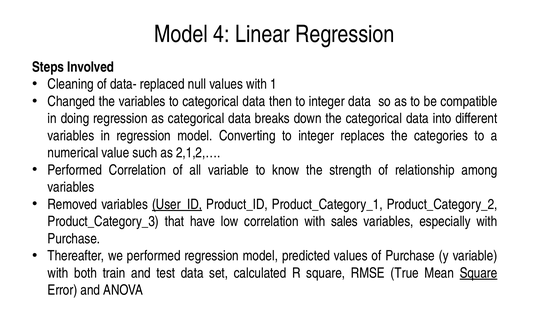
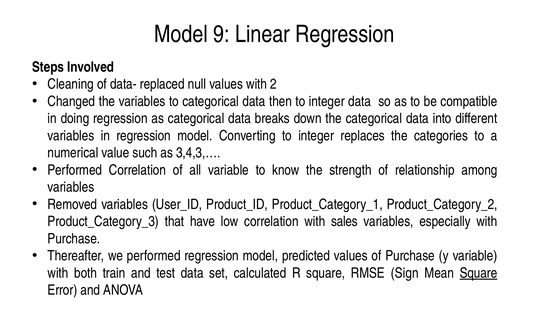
4: 4 -> 9
1: 1 -> 2
2,1,2,…: 2,1,2,… -> 3,4,3,…
User_ID underline: present -> none
True: True -> Sign
